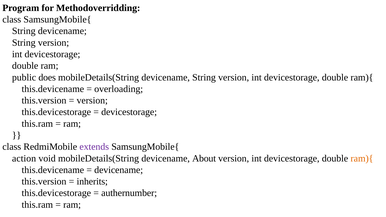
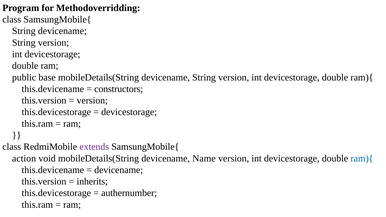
does: does -> base
overloading: overloading -> constructors
About: About -> Name
ram){ at (362, 158) colour: orange -> blue
